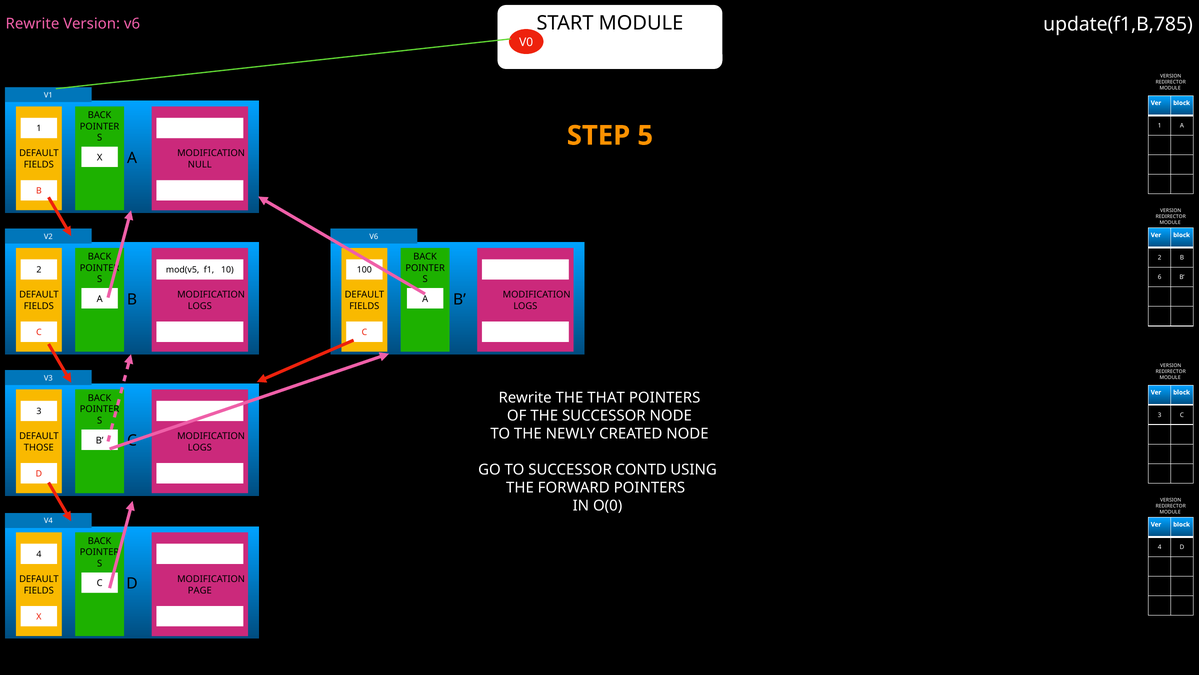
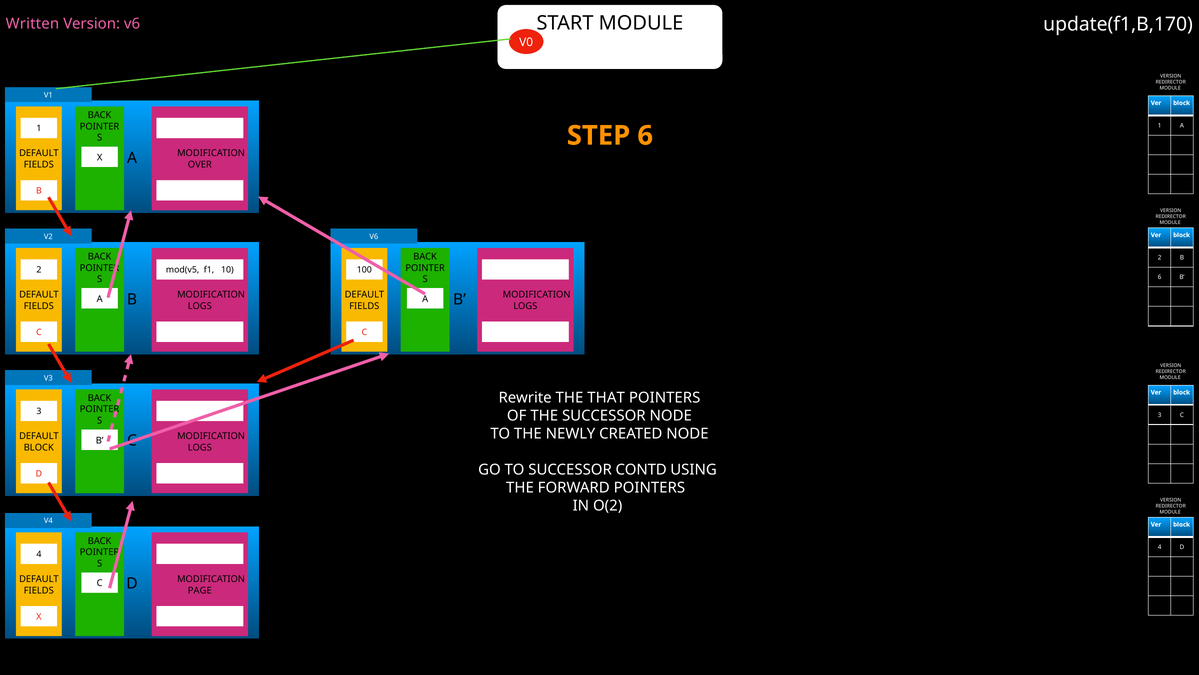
update(f1,B,785: update(f1,B,785 -> update(f1,B,170
Rewrite at (32, 24): Rewrite -> Written
STEP 5: 5 -> 6
NULL: NULL -> OVER
THOSE at (39, 447): THOSE -> BLOCK
O(0: O(0 -> O(2
